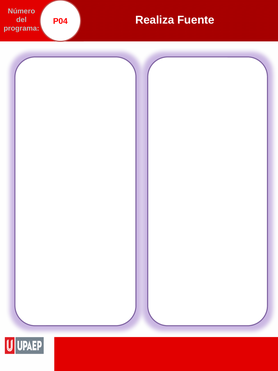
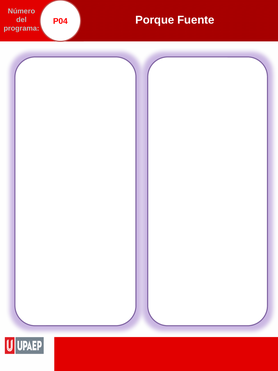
Realiza: Realiza -> Porque
